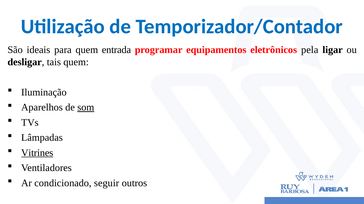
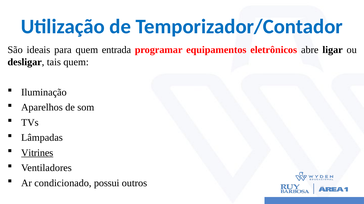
pela: pela -> abre
som underline: present -> none
seguir: seguir -> possui
